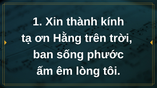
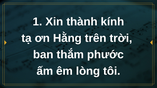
sống: sống -> thắm
